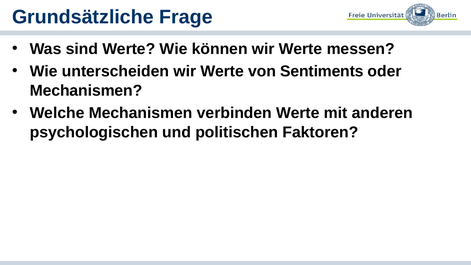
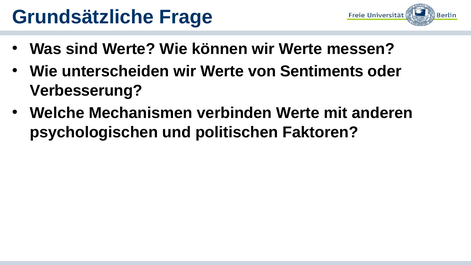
Mechanismen at (86, 91): Mechanismen -> Verbesserung
